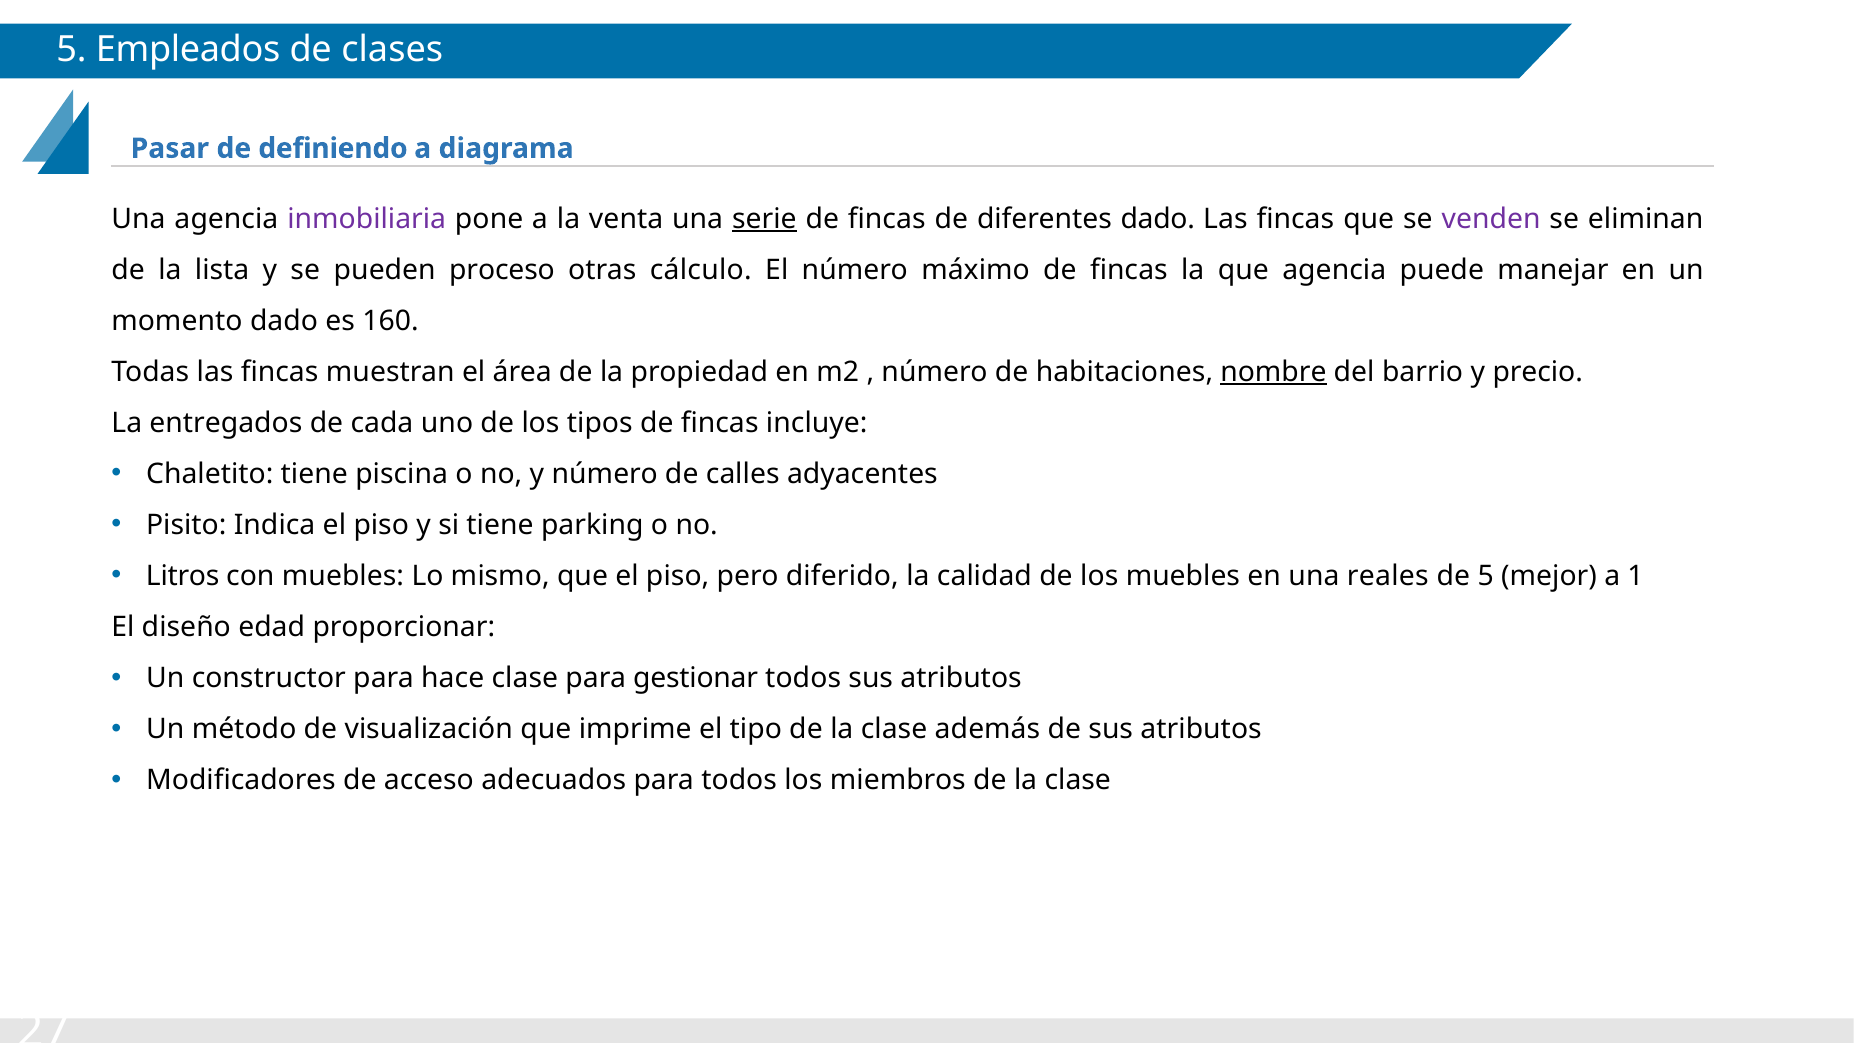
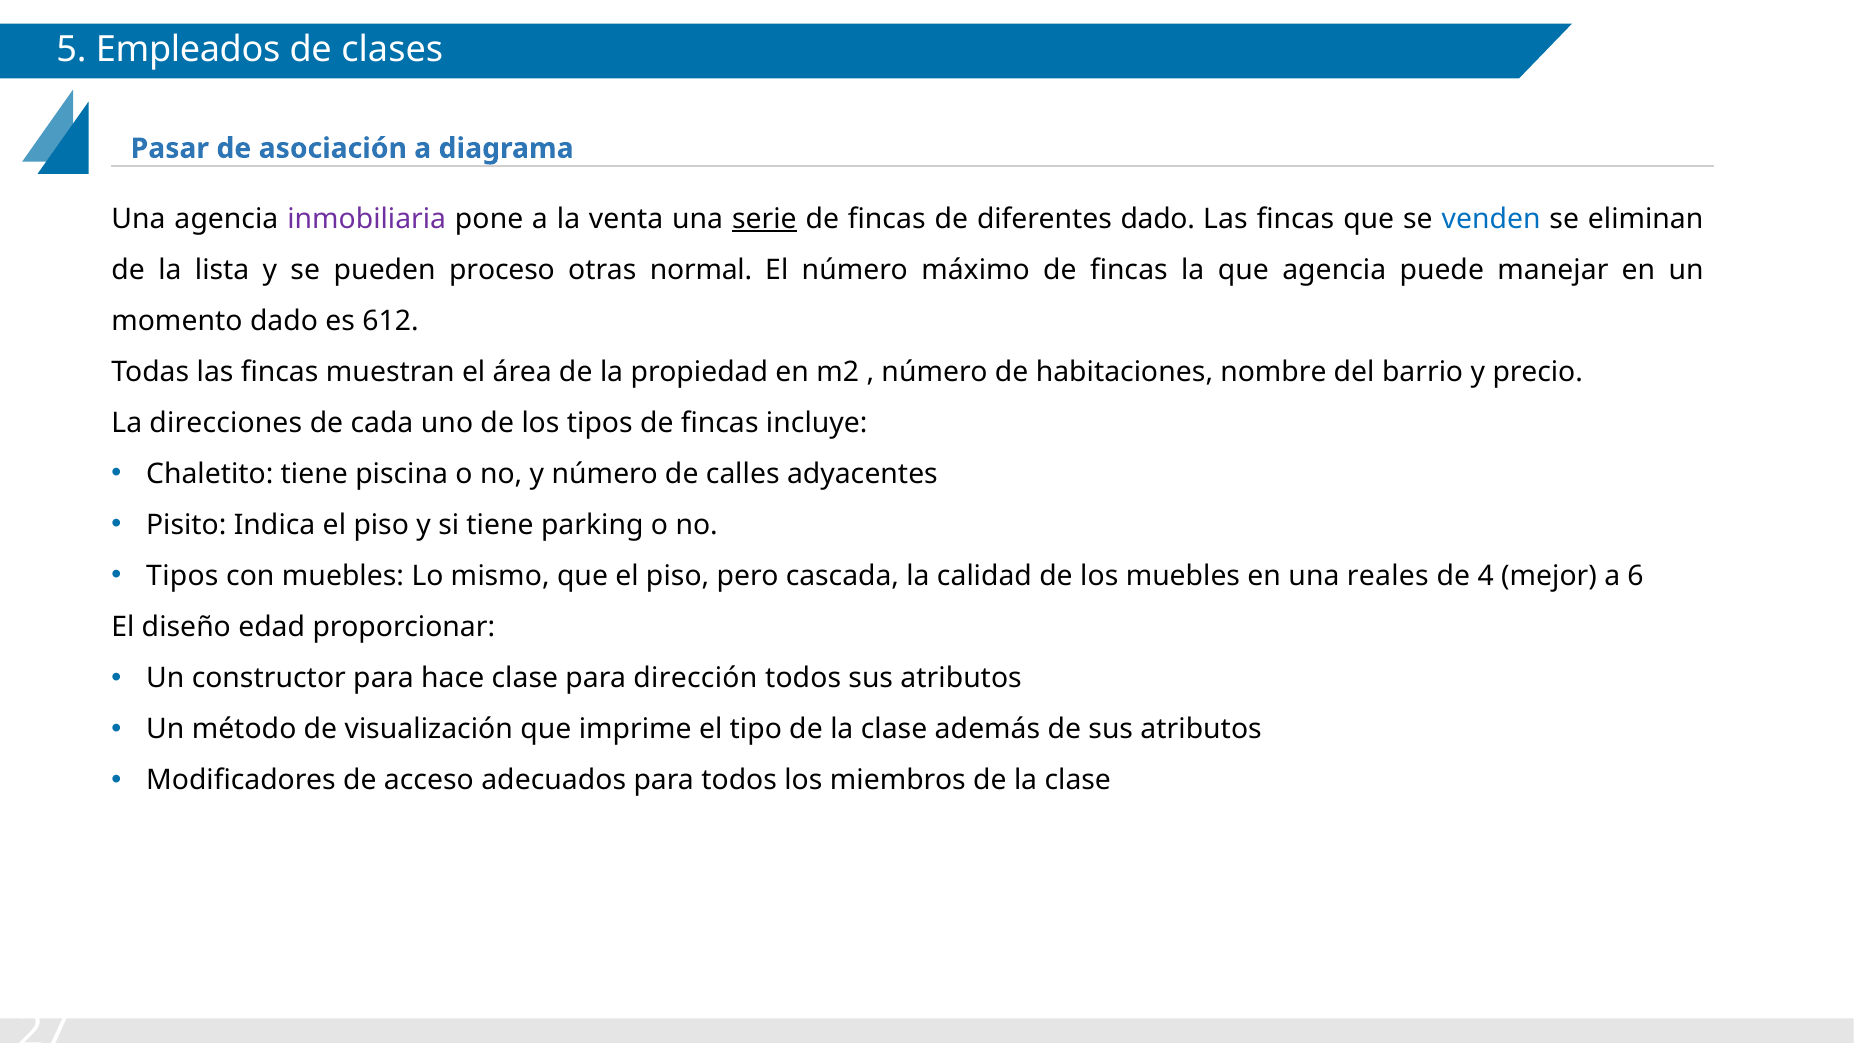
definiendo: definiendo -> asociación
venden colour: purple -> blue
cálculo: cálculo -> normal
160: 160 -> 612
nombre underline: present -> none
entregados: entregados -> direcciones
Litros at (183, 576): Litros -> Tipos
diferido: diferido -> cascada
de 5: 5 -> 4
1: 1 -> 6
gestionar: gestionar -> dirección
